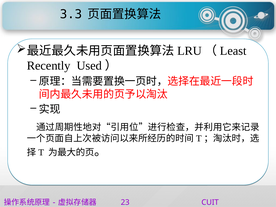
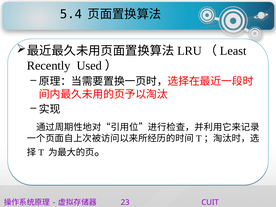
3.3: 3.3 -> 5.4
